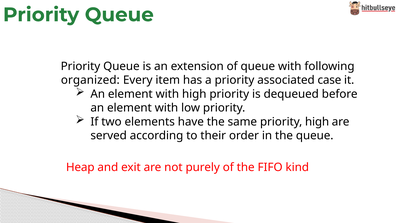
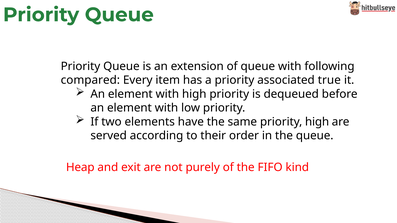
organized: organized -> compared
case: case -> true
